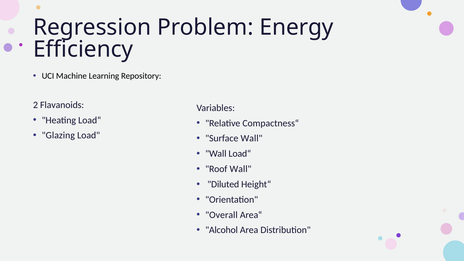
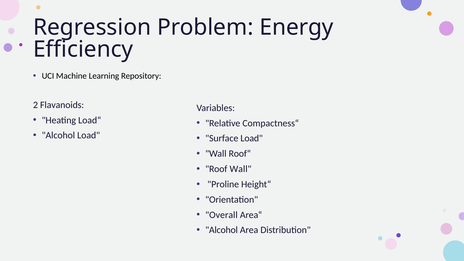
Glazing at (58, 135): Glazing -> Alcohol
Surface Wall: Wall -> Load
Wall Load“: Load“ -> Roof“
Diluted: Diluted -> Proline
